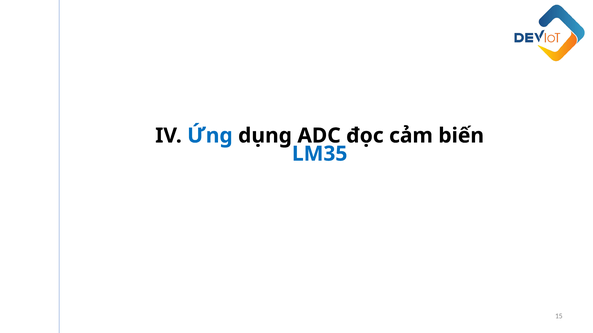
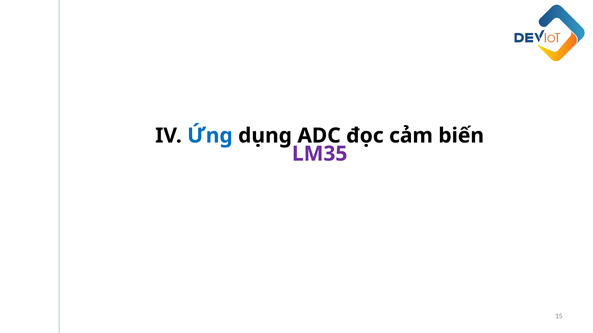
LM35 colour: blue -> purple
